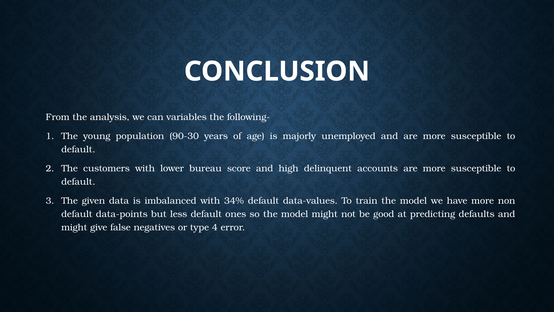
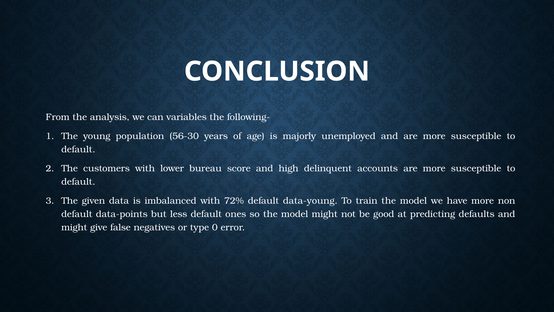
90-30: 90-30 -> 56-30
34%: 34% -> 72%
data-values: data-values -> data-young
4: 4 -> 0
